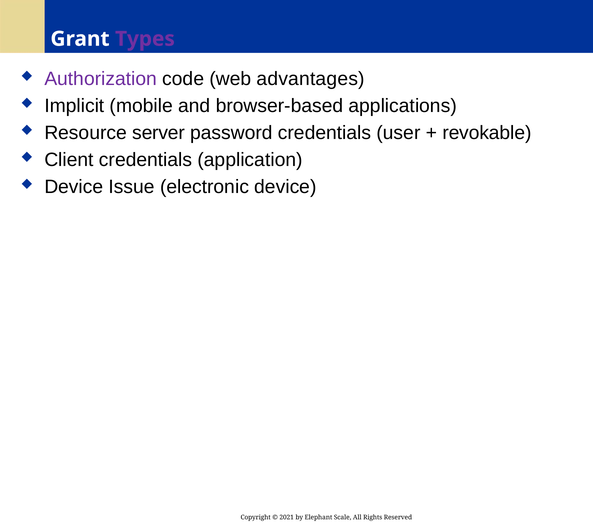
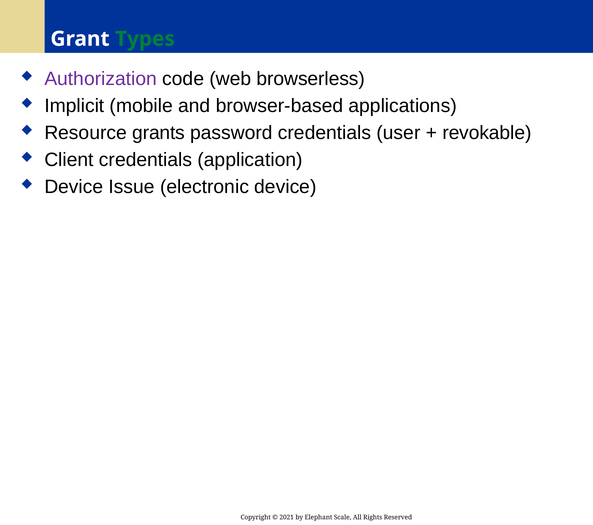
Types colour: purple -> green
advantages: advantages -> browserless
server: server -> grants
